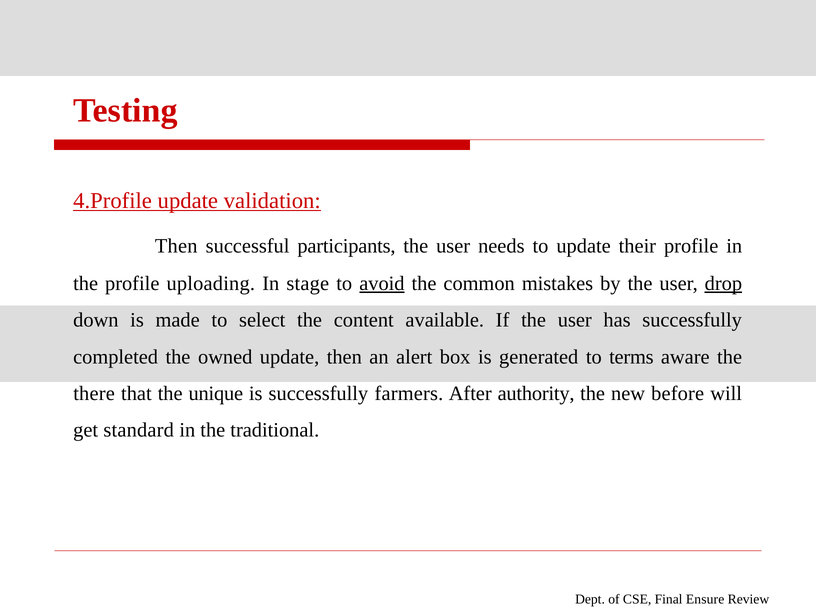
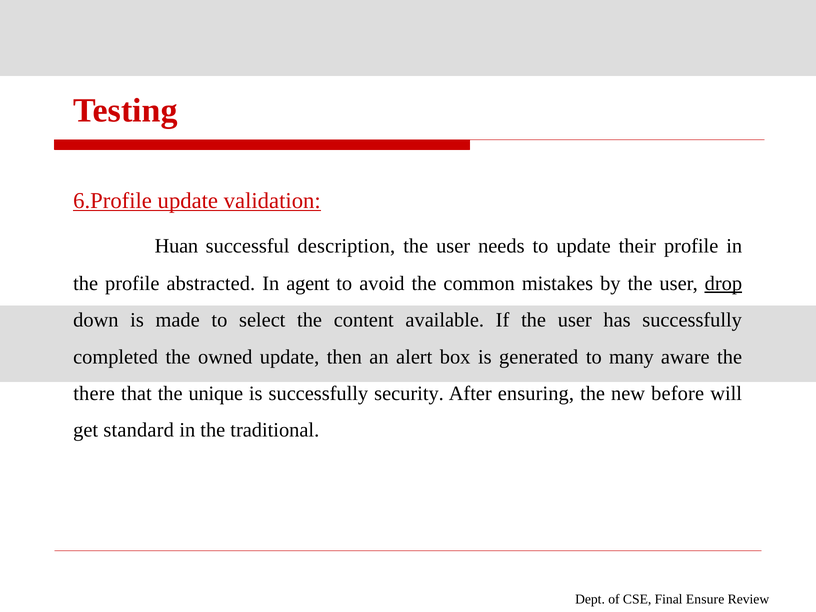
4.Profile: 4.Profile -> 6.Profile
Then at (176, 246): Then -> Huan
participants: participants -> description
uploading: uploading -> abstracted
stage: stage -> agent
avoid underline: present -> none
terms: terms -> many
farmers: farmers -> security
authority: authority -> ensuring
